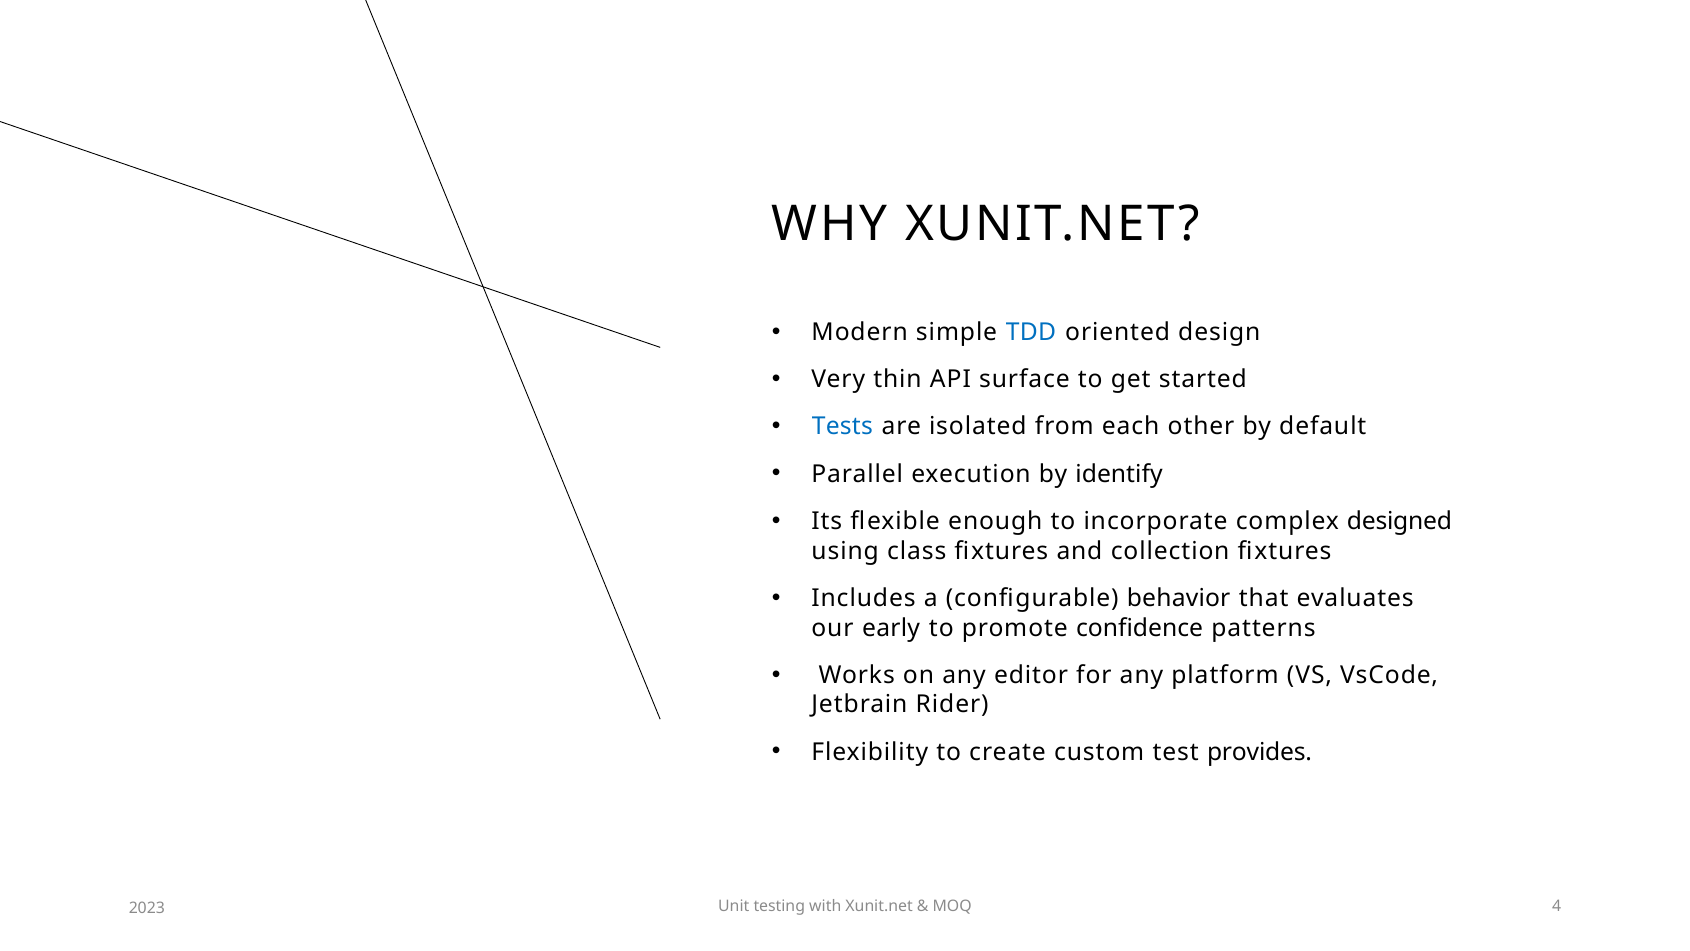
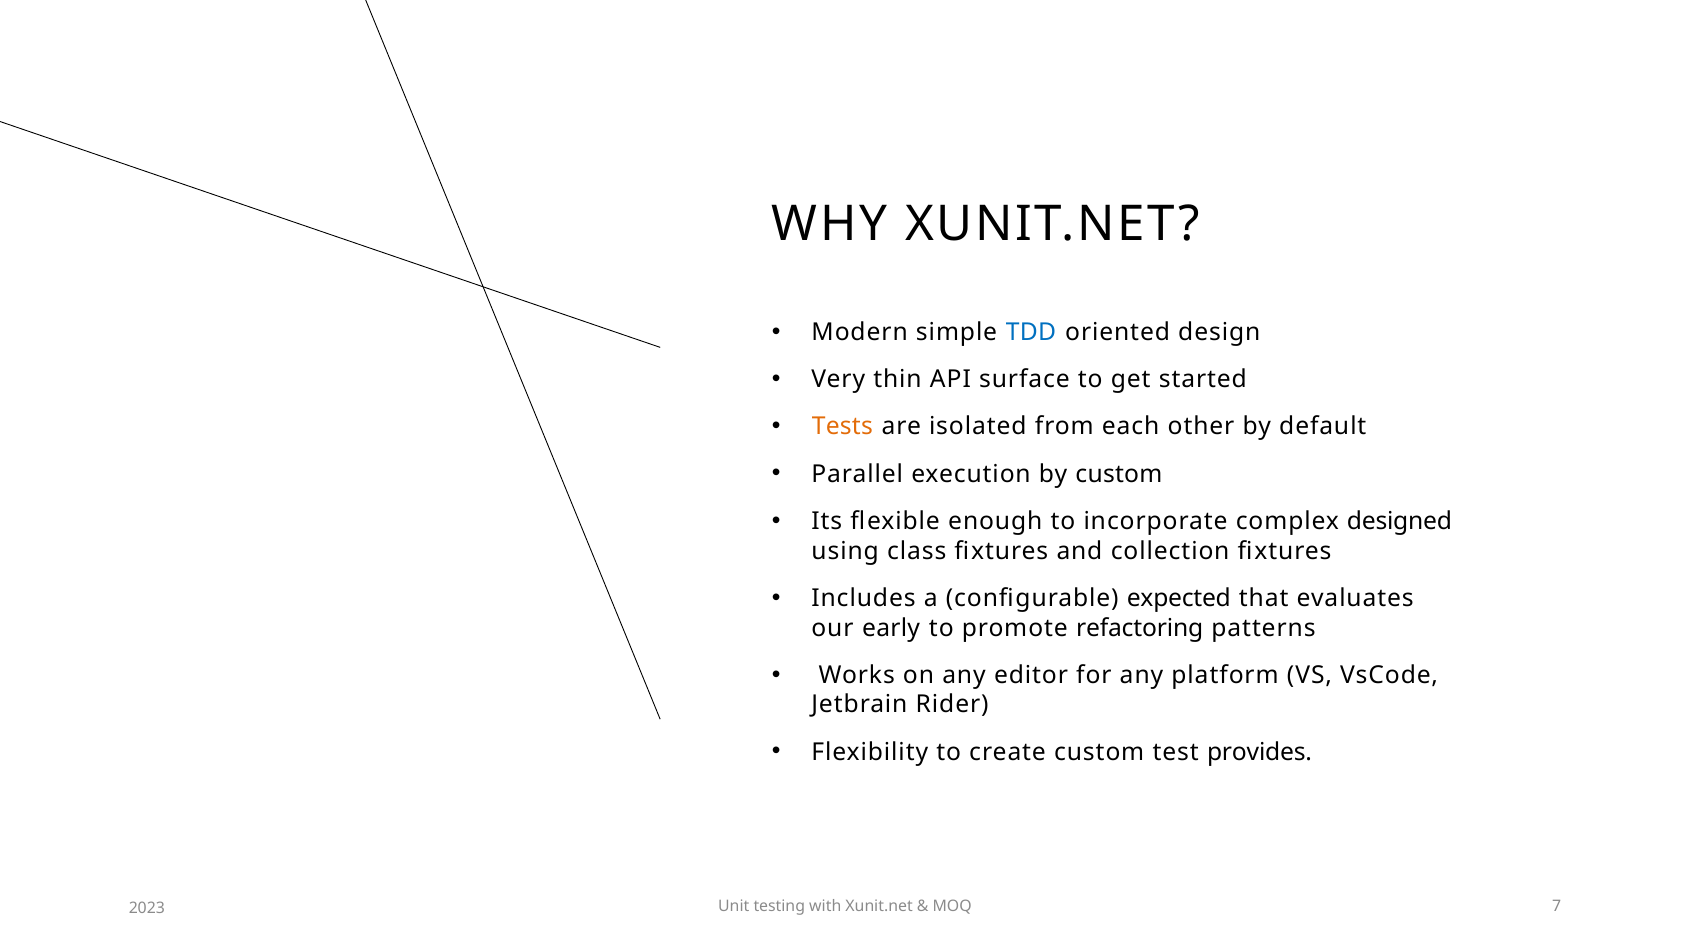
Tests colour: blue -> orange
by identify: identify -> custom
behavior: behavior -> expected
confidence: confidence -> refactoring
4: 4 -> 7
